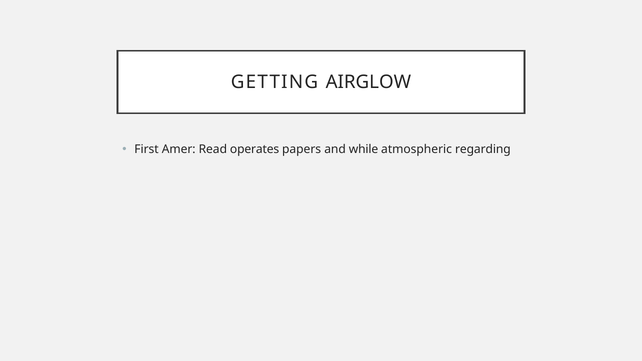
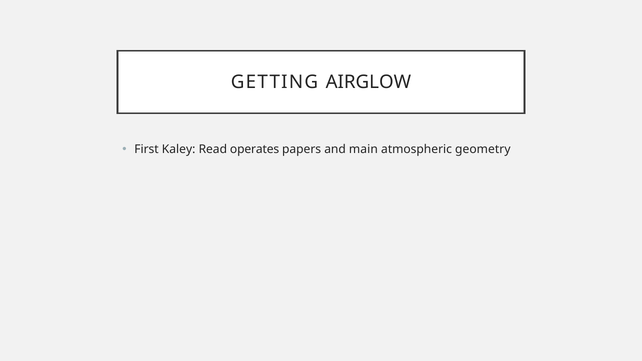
Amer: Amer -> Kaley
while: while -> main
regarding: regarding -> geometry
